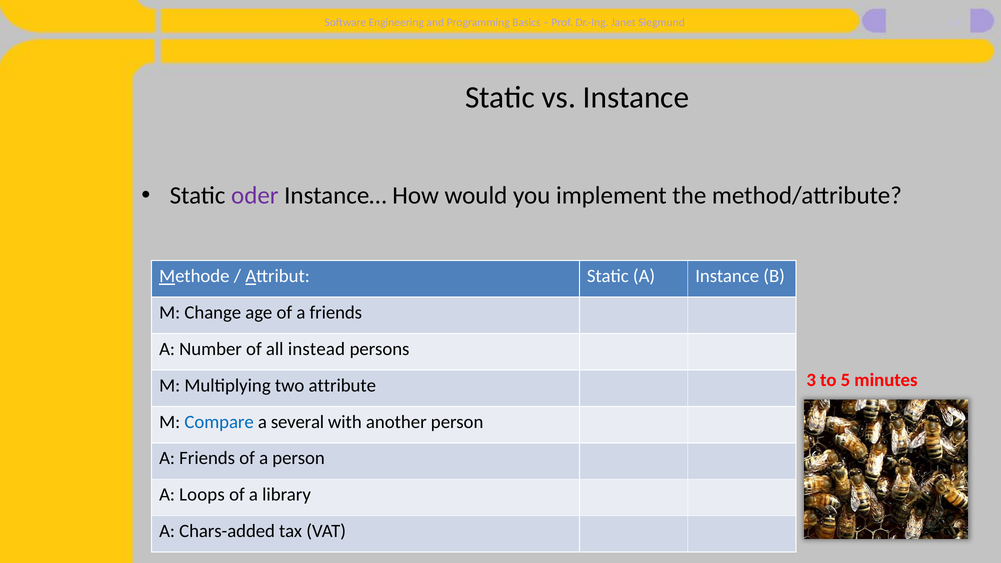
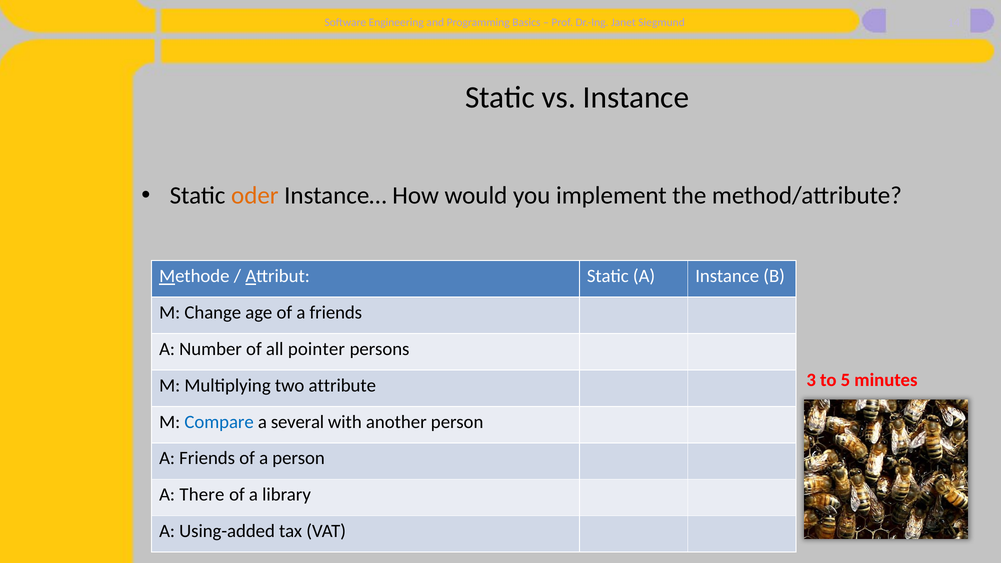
oder colour: purple -> orange
instead: instead -> pointer
Loops: Loops -> There
Chars-added: Chars-added -> Using-added
